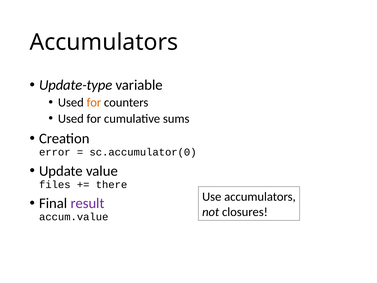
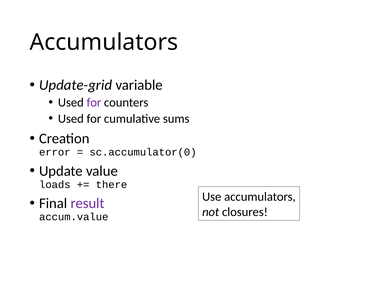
Update-type: Update-type -> Update-grid
for at (94, 102) colour: orange -> purple
files: files -> loads
